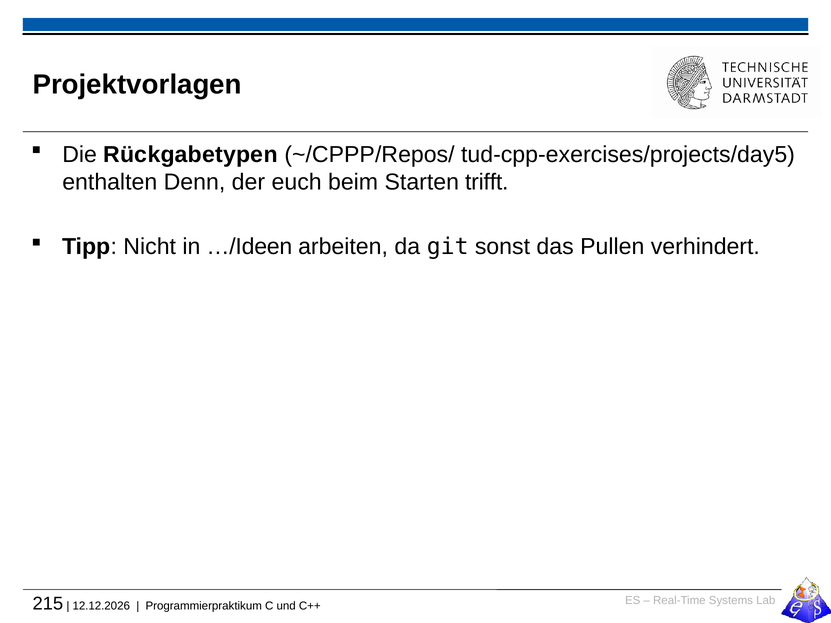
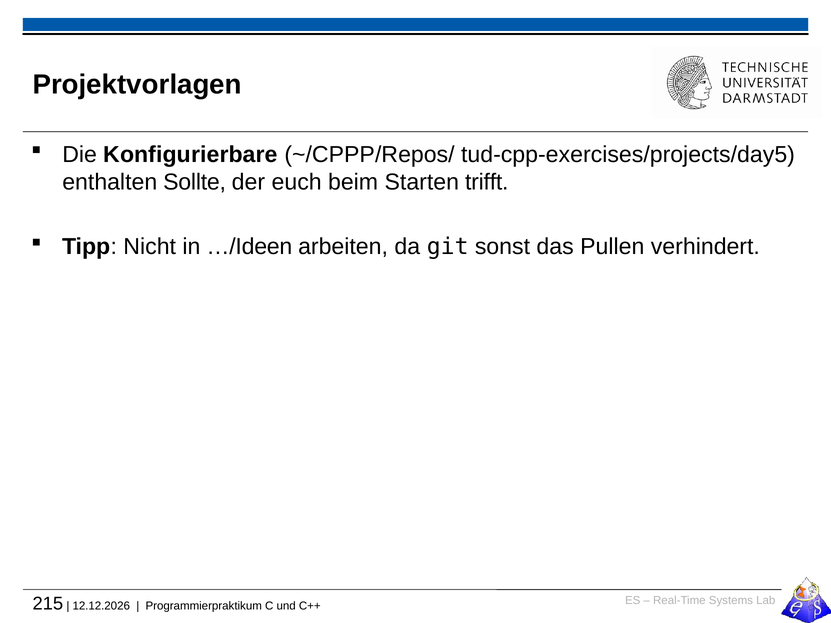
Rückgabetypen: Rückgabetypen -> Konfigurierbare
Denn: Denn -> Sollte
